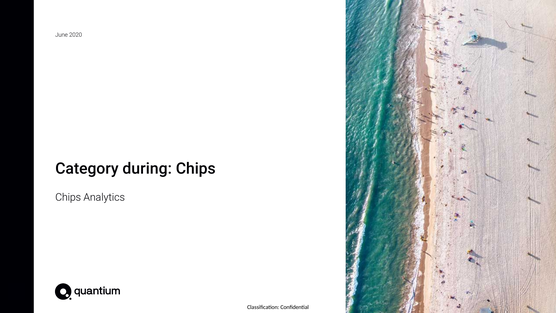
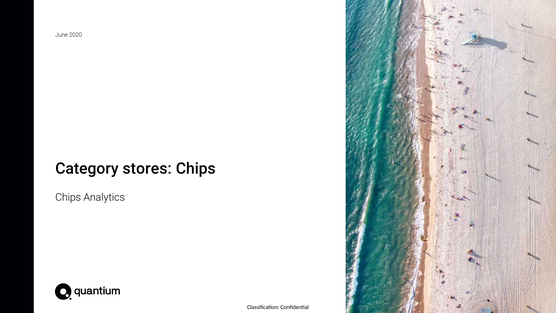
during: during -> stores
